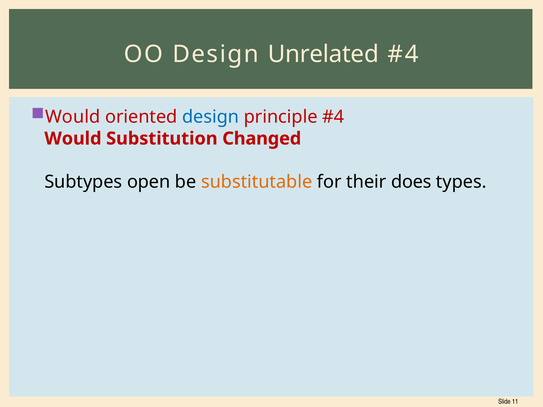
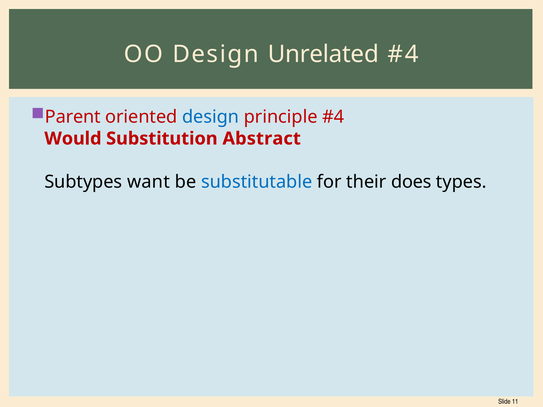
Would at (73, 117): Would -> Parent
Changed: Changed -> Abstract
open: open -> want
substitutable colour: orange -> blue
